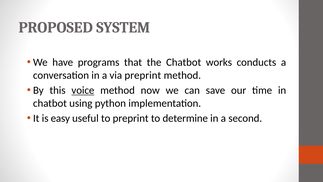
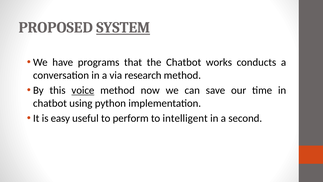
SYSTEM underline: none -> present
via preprint: preprint -> research
to preprint: preprint -> perform
determine: determine -> intelligent
